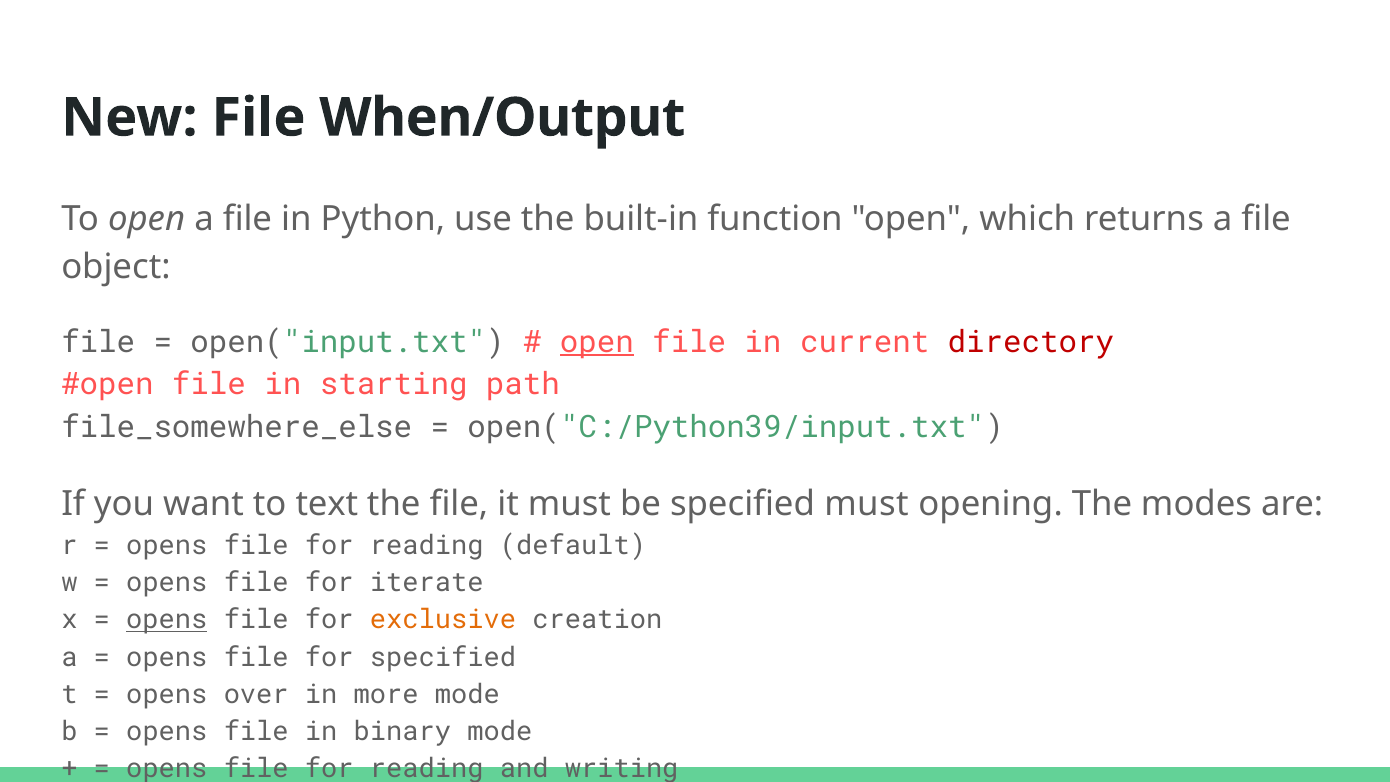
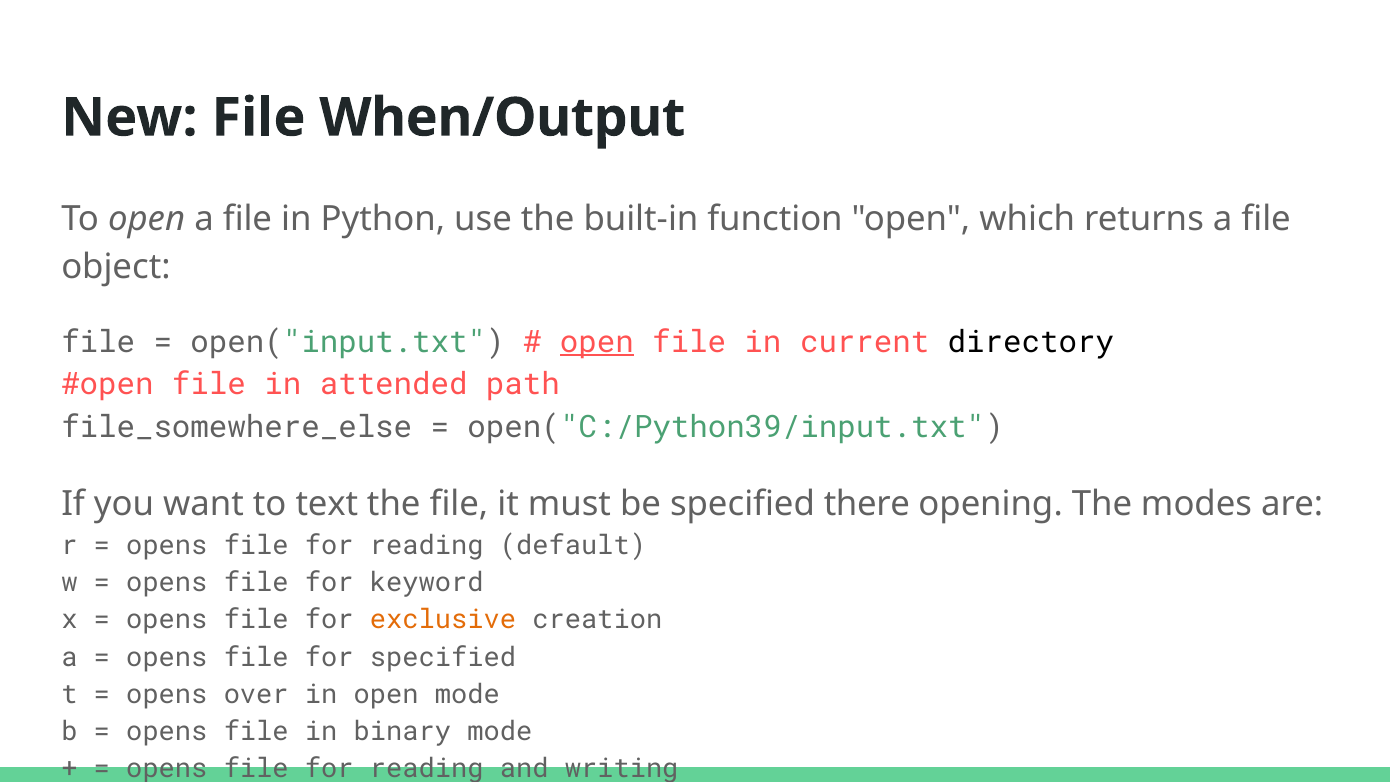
directory colour: red -> black
starting: starting -> attended
specified must: must -> there
iterate: iterate -> keyword
opens at (167, 620) underline: present -> none
in more: more -> open
